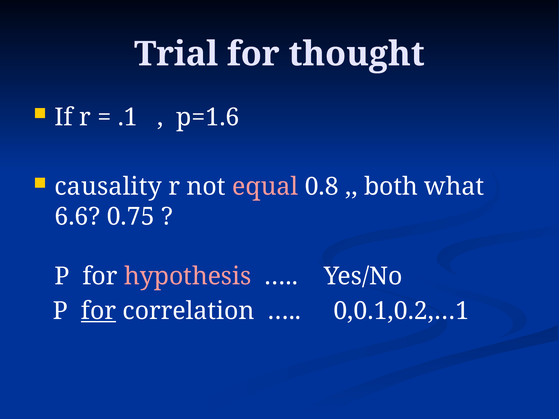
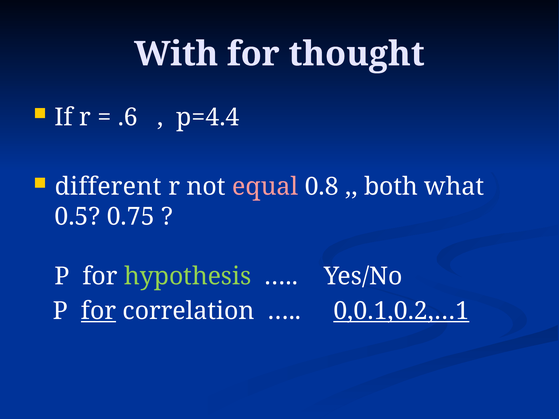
Trial: Trial -> With
.1: .1 -> .6
p=1.6: p=1.6 -> p=4.4
causality: causality -> different
6.6: 6.6 -> 0.5
hypothesis colour: pink -> light green
0,0.1,0.2,…1 underline: none -> present
